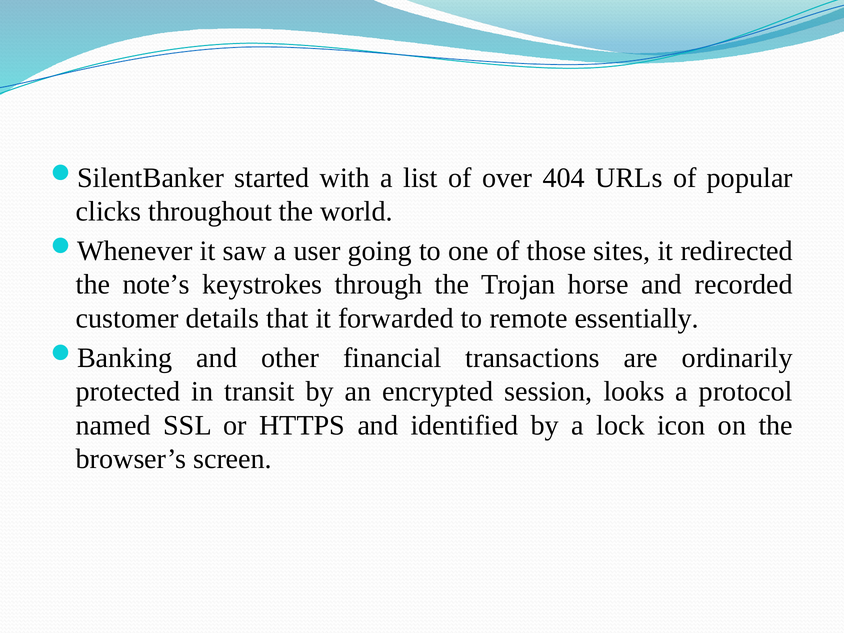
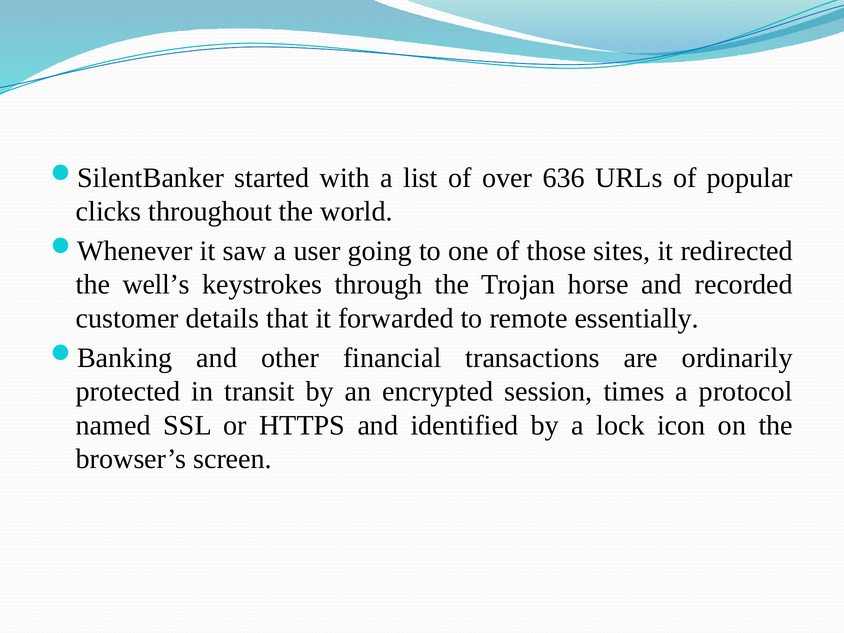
404: 404 -> 636
note’s: note’s -> well’s
looks: looks -> times
